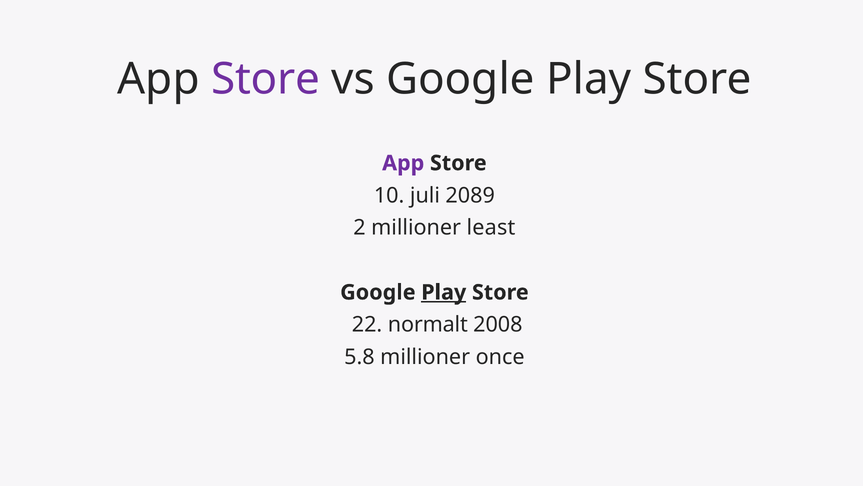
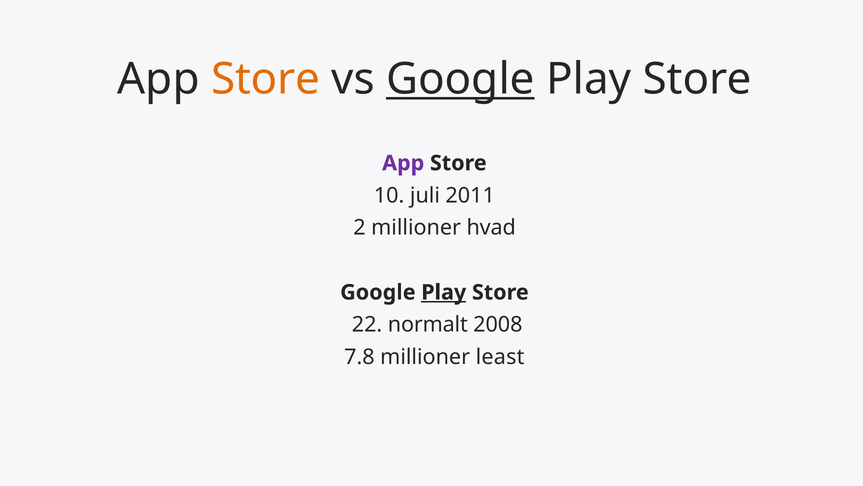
Store at (266, 79) colour: purple -> orange
Google at (460, 79) underline: none -> present
2089: 2089 -> 2011
least: least -> hvad
5.8: 5.8 -> 7.8
once: once -> least
